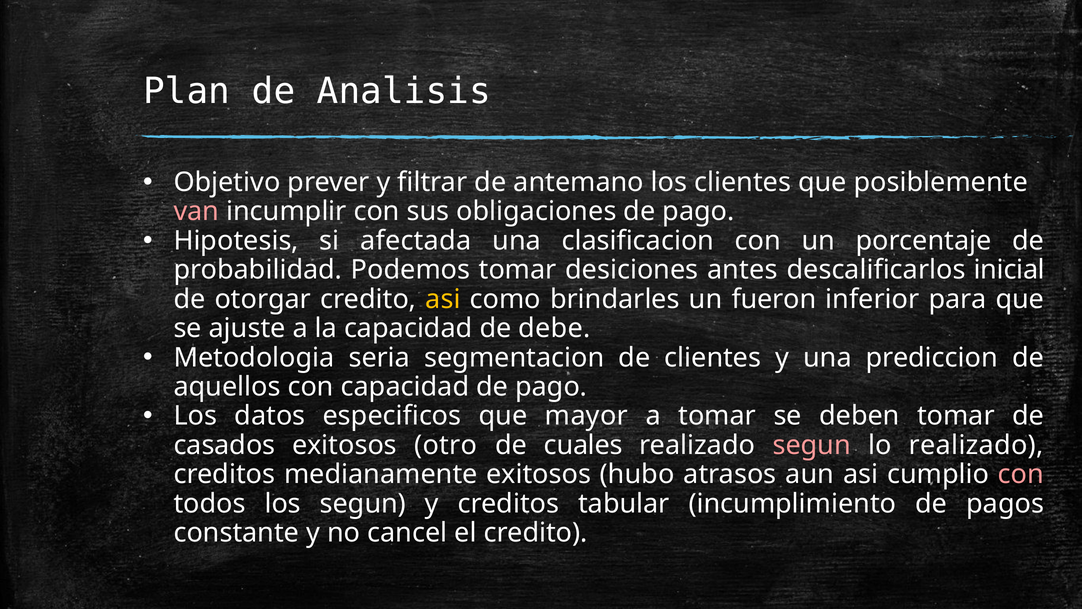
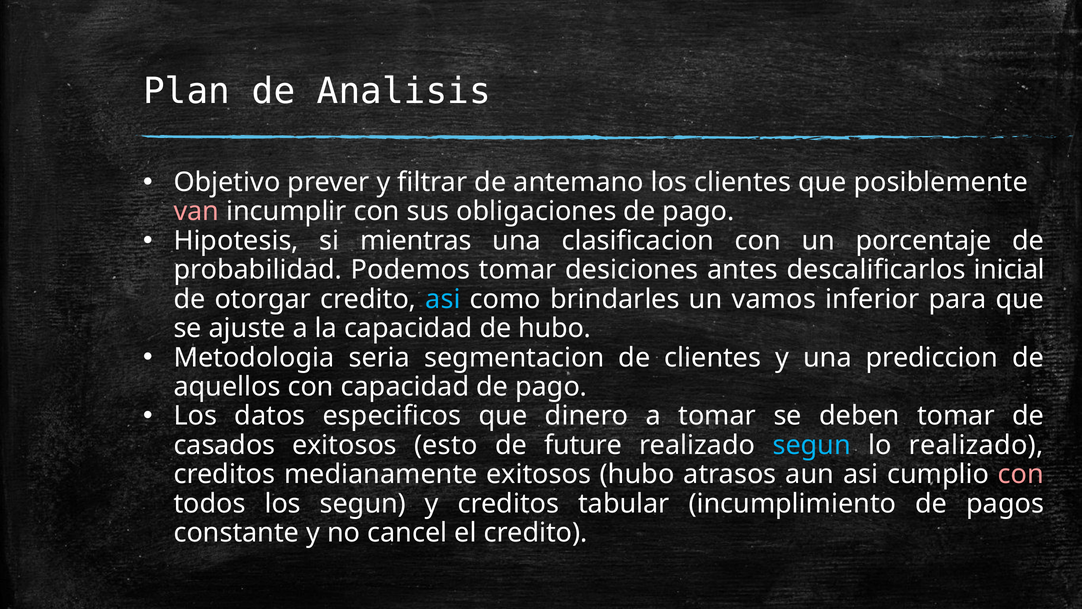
afectada: afectada -> mientras
asi at (443, 299) colour: yellow -> light blue
fueron: fueron -> vamos
de debe: debe -> hubo
mayor: mayor -> dinero
otro: otro -> esto
cuales: cuales -> future
segun at (812, 445) colour: pink -> light blue
